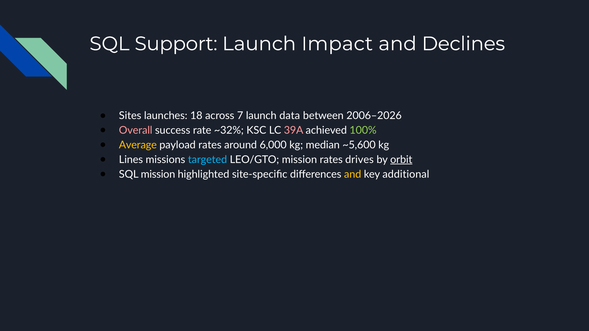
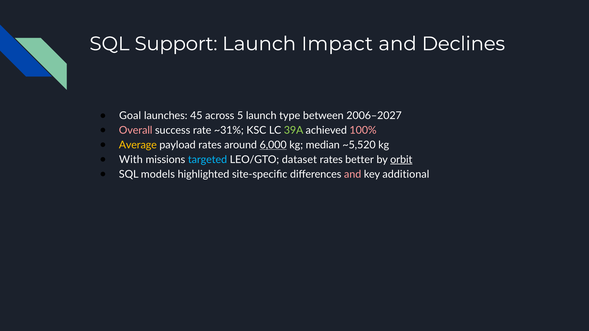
Sites: Sites -> Goal
18: 18 -> 45
7: 7 -> 5
data: data -> type
2006–2026: 2006–2026 -> 2006–2027
~32%: ~32% -> ~31%
39A colour: pink -> light green
100% colour: light green -> pink
6,000 underline: none -> present
~5,600: ~5,600 -> ~5,520
Lines: Lines -> With
LEO/GTO mission: mission -> dataset
drives: drives -> better
SQL mission: mission -> models
and at (353, 174) colour: yellow -> pink
